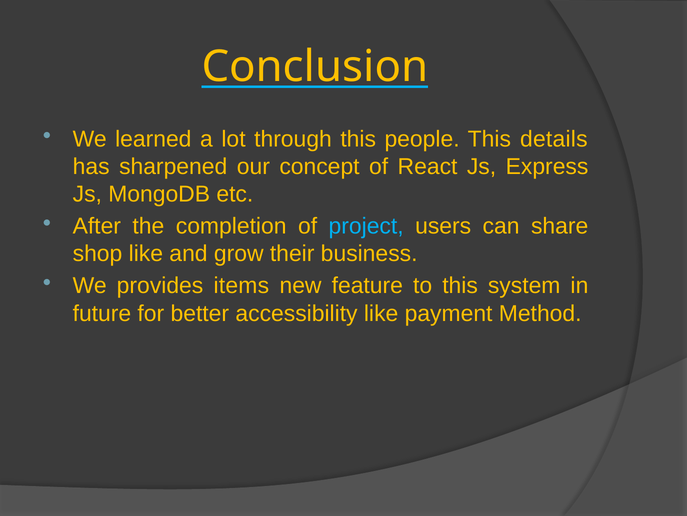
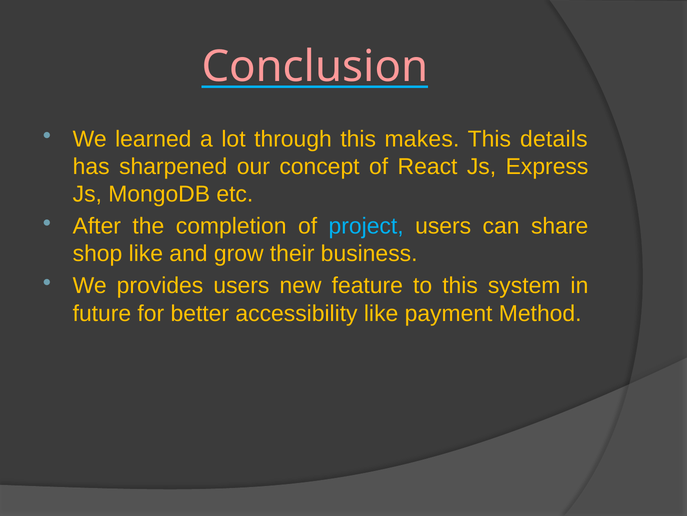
Conclusion colour: yellow -> pink
people: people -> makes
provides items: items -> users
